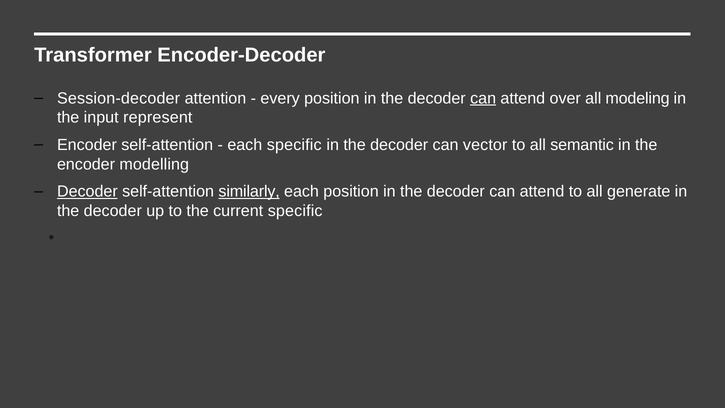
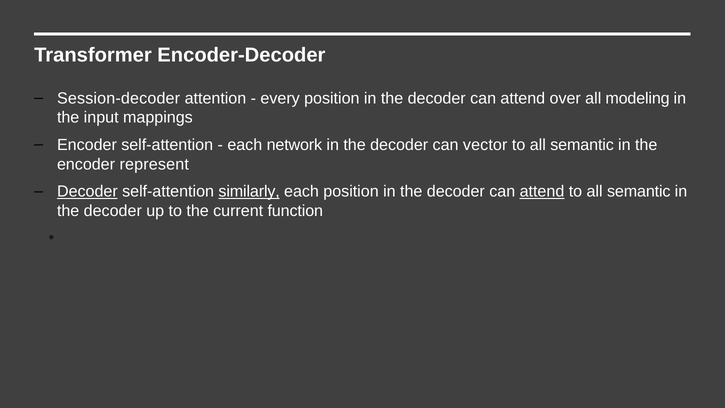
can at (483, 98) underline: present -> none
represent: represent -> mappings
each specific: specific -> network
modelling: modelling -> represent
attend at (542, 192) underline: none -> present
generate at (639, 192): generate -> semantic
current specific: specific -> function
